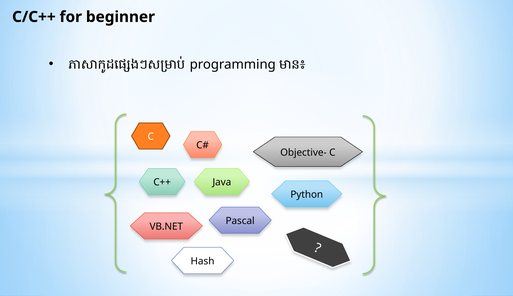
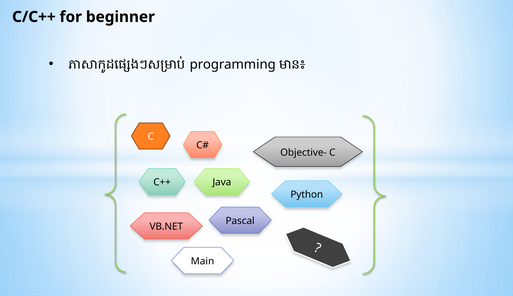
Hash: Hash -> Main
